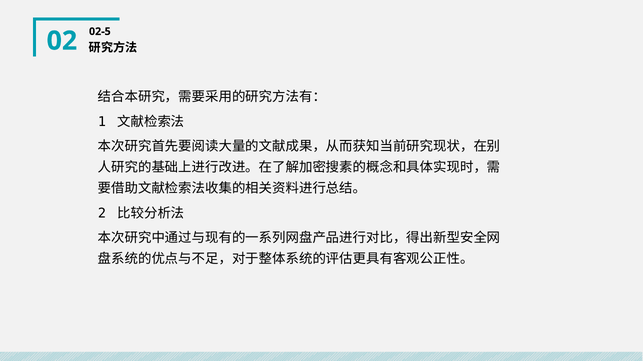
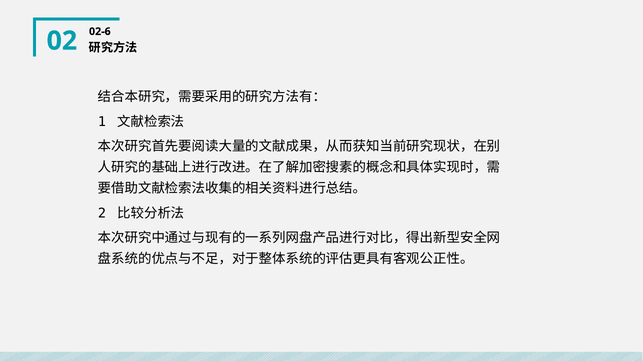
02-5: 02-5 -> 02-6
